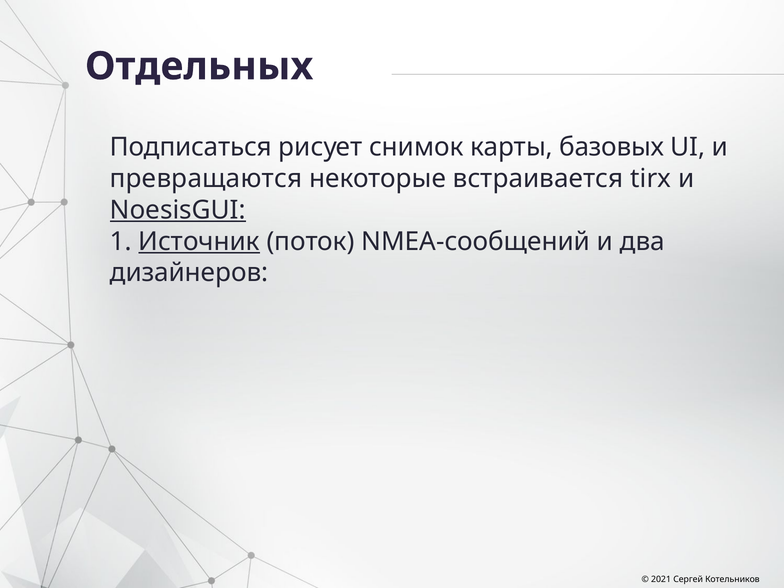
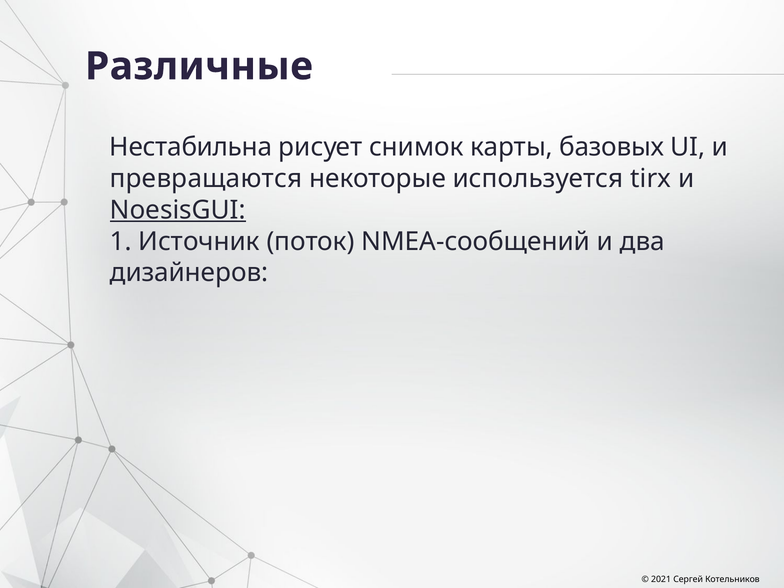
Отдельных: Отдельных -> Различные
Подписаться: Подписаться -> Нестабильна
встраивается: встраивается -> используется
Источник underline: present -> none
